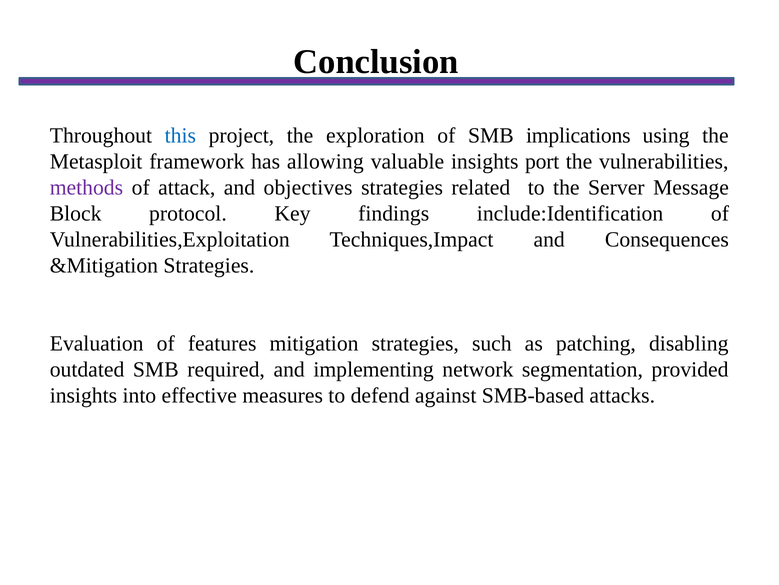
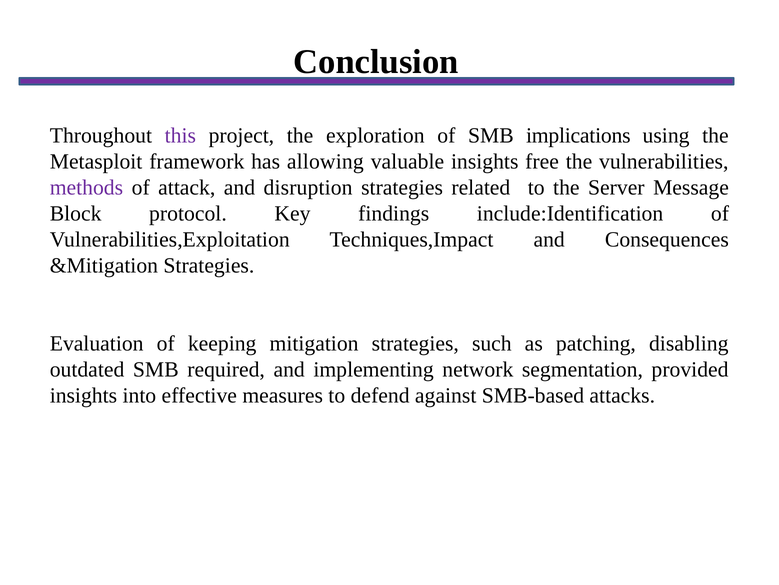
this colour: blue -> purple
port: port -> free
objectives: objectives -> disruption
features: features -> keeping
